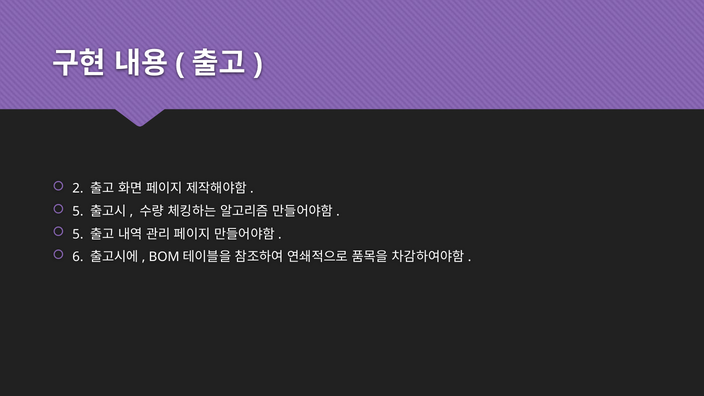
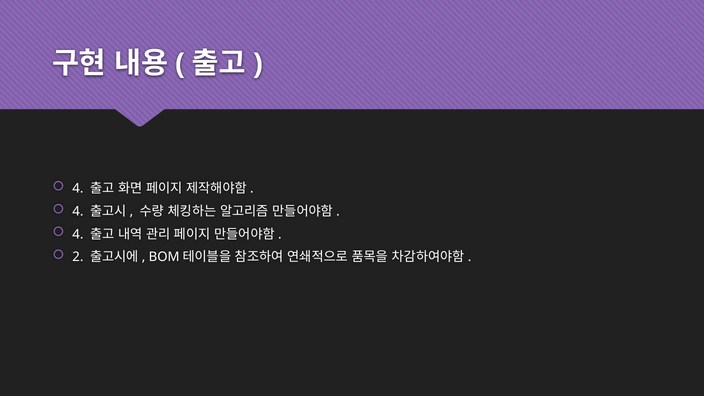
2 at (78, 188): 2 -> 4
5 at (78, 211): 5 -> 4
5 at (78, 234): 5 -> 4
6: 6 -> 2
